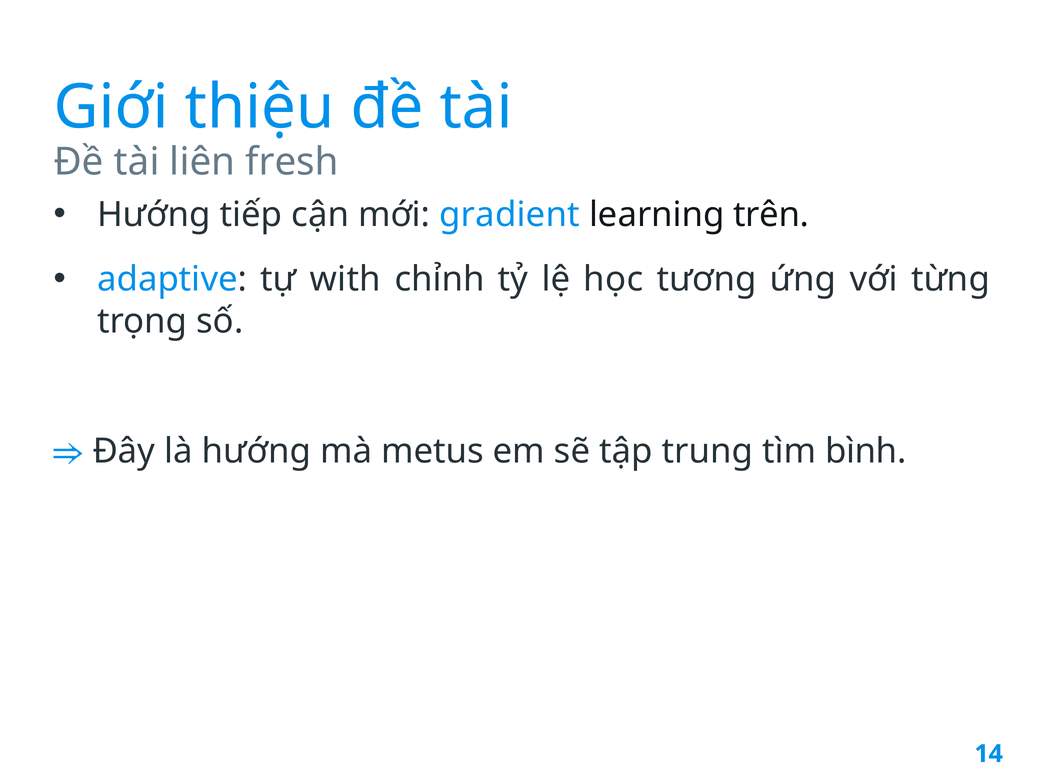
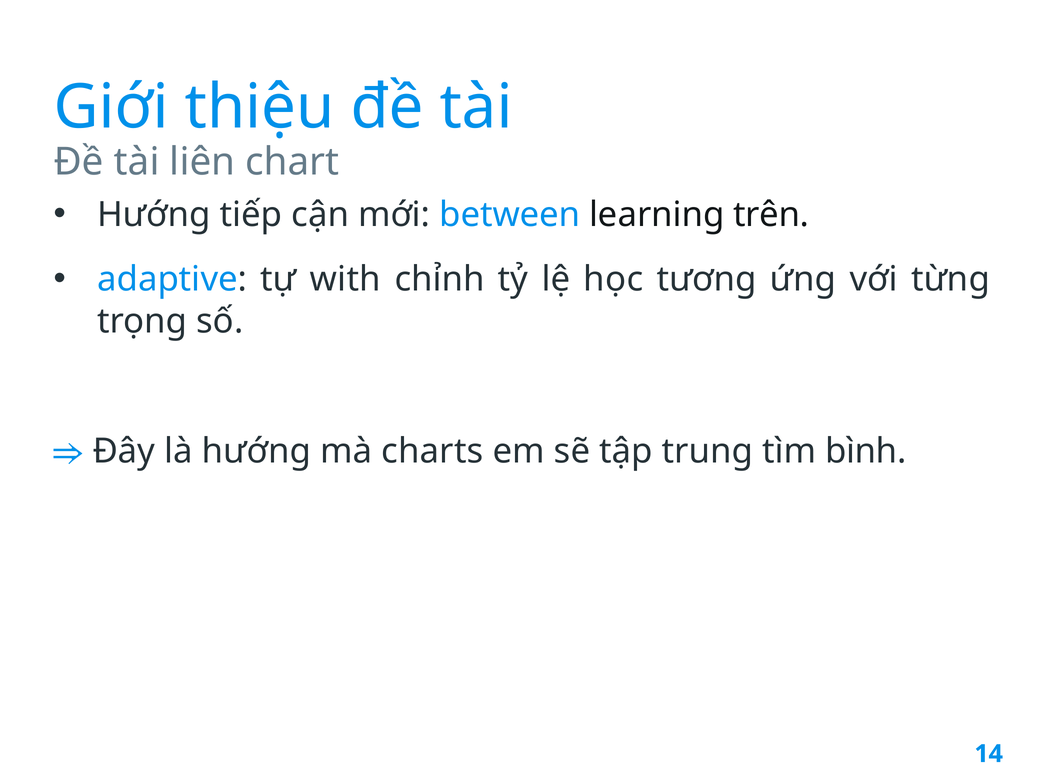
fresh: fresh -> chart
gradient: gradient -> between
metus: metus -> charts
